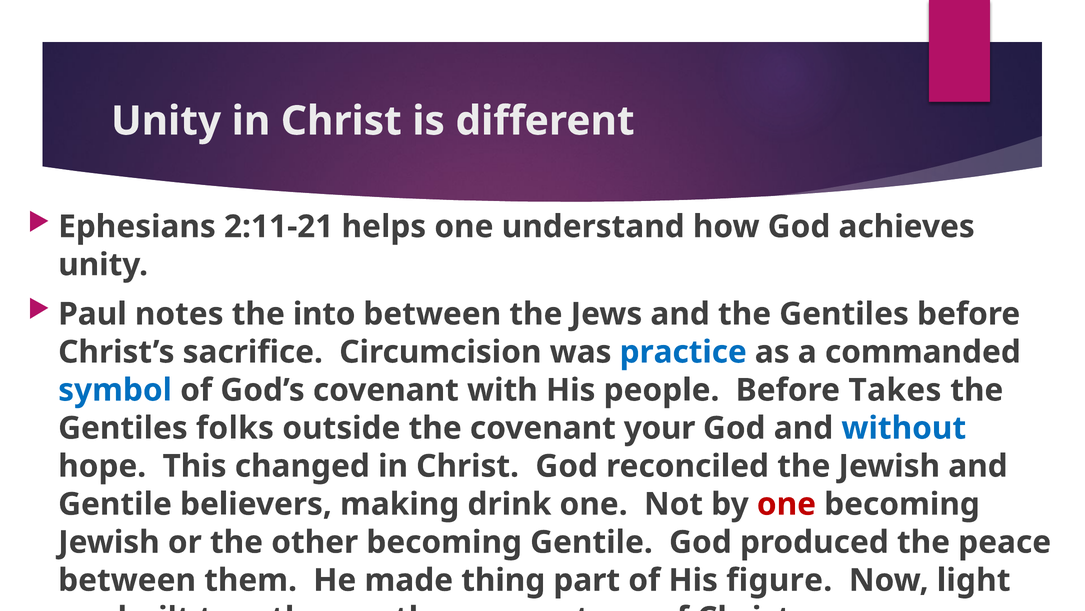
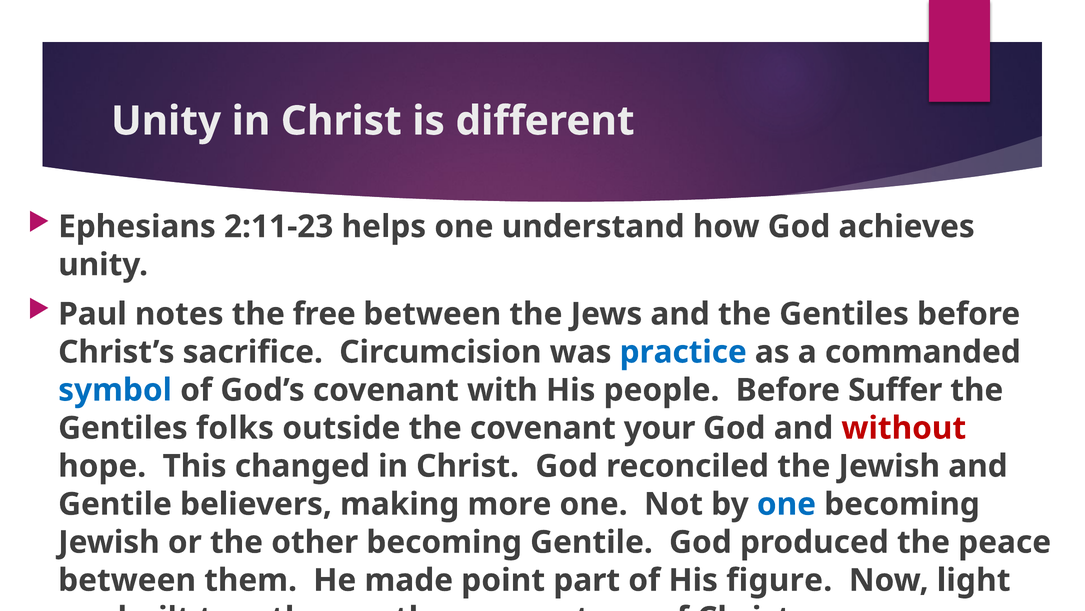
2:11-21: 2:11-21 -> 2:11-23
into: into -> free
Takes: Takes -> Suffer
without colour: blue -> red
drink: drink -> more
one at (786, 504) colour: red -> blue
thing: thing -> point
